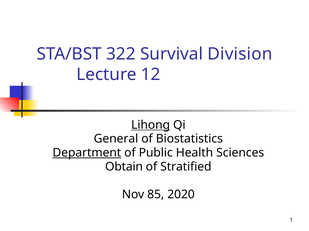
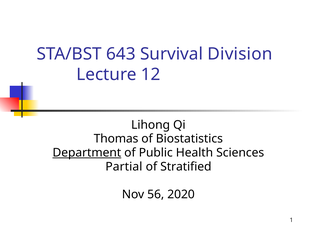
322: 322 -> 643
Lihong underline: present -> none
General: General -> Thomas
Obtain: Obtain -> Partial
85: 85 -> 56
